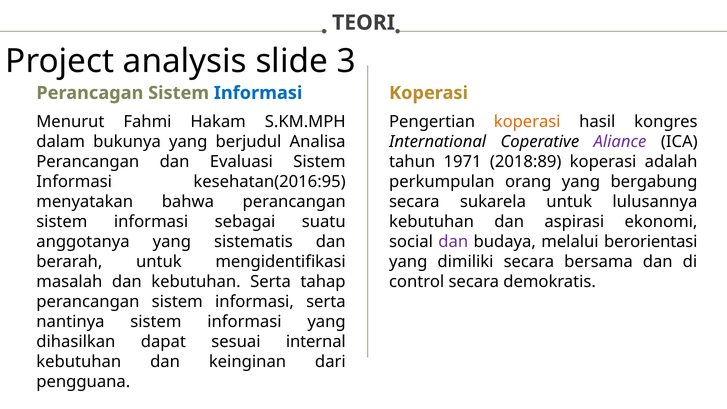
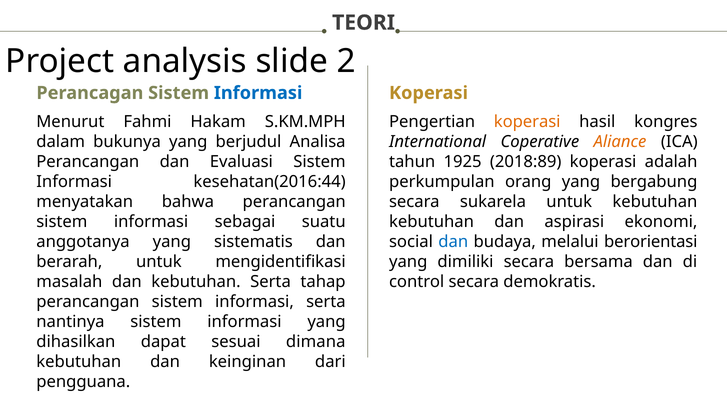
3: 3 -> 2
Aliance colour: purple -> orange
1971: 1971 -> 1925
kesehatan(2016:95: kesehatan(2016:95 -> kesehatan(2016:44
untuk lulusannya: lulusannya -> kebutuhan
dan at (453, 242) colour: purple -> blue
internal: internal -> dimana
